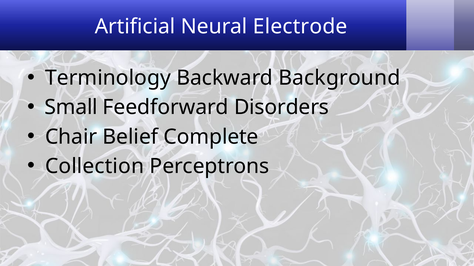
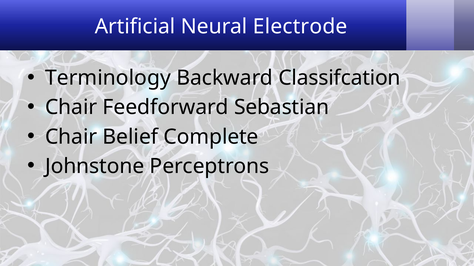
Background: Background -> Classifcation
Small at (71, 108): Small -> Chair
Disorders: Disorders -> Sebastian
Collection: Collection -> Johnstone
